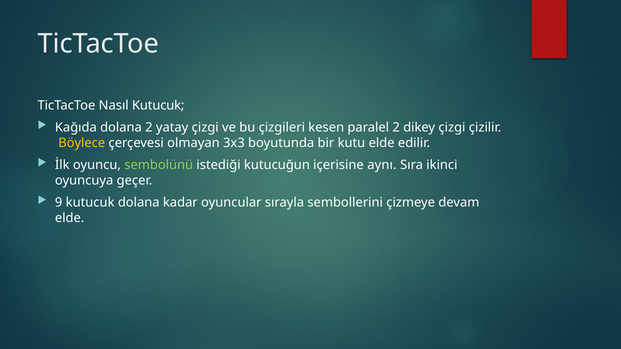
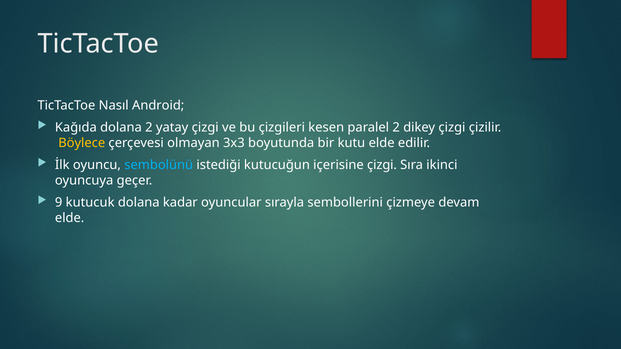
Nasıl Kutucuk: Kutucuk -> Android
sembolünü colour: light green -> light blue
içerisine aynı: aynı -> çizgi
